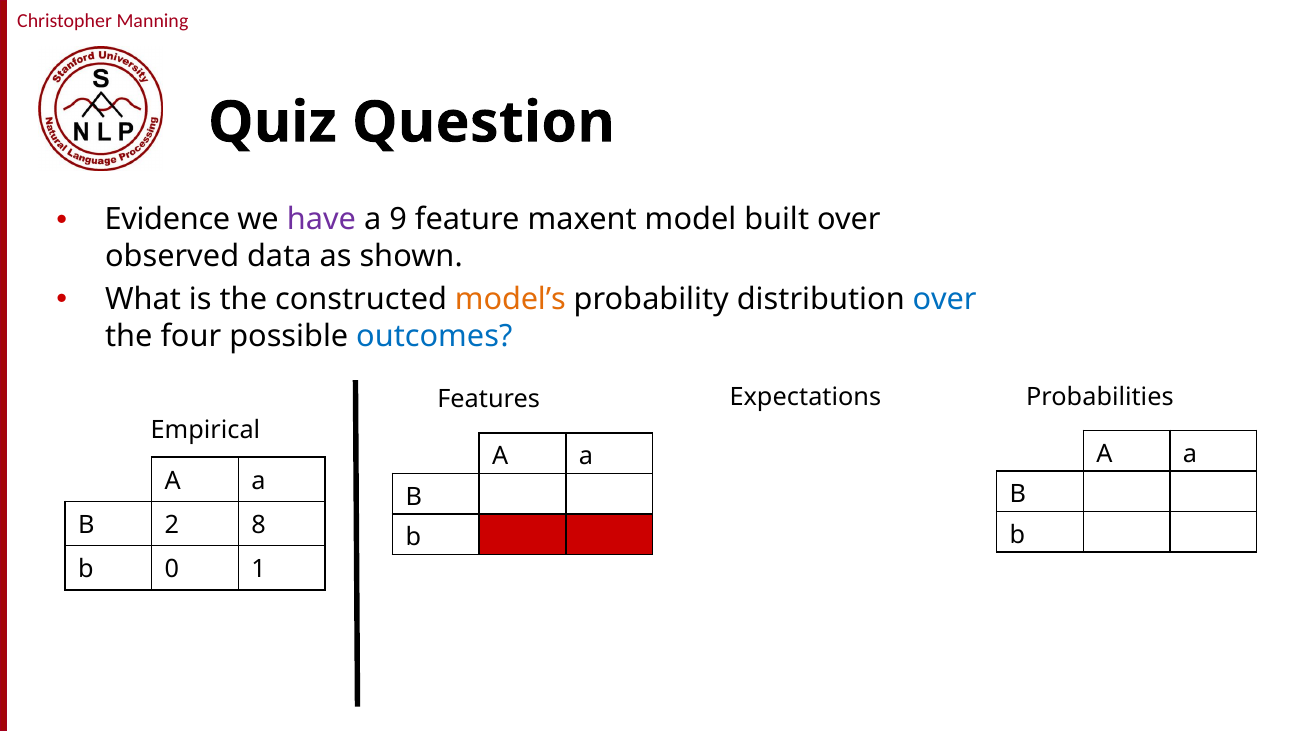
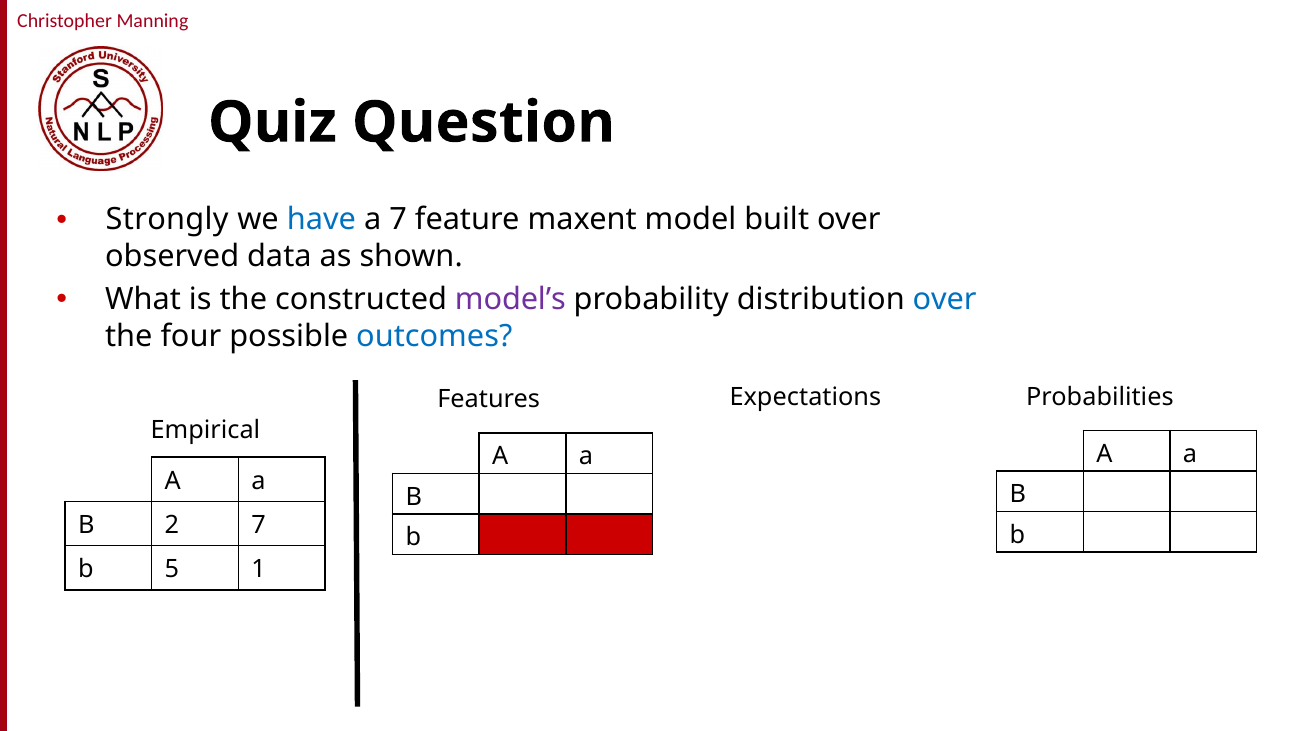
Evidence: Evidence -> Strongly
have colour: purple -> blue
a 9: 9 -> 7
model’s colour: orange -> purple
2 8: 8 -> 7
0: 0 -> 5
